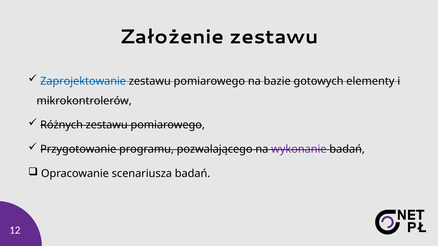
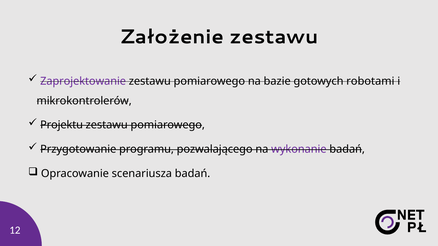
Zaprojektowanie colour: blue -> purple
elementy: elementy -> robotami
Różnych: Różnych -> Projektu
